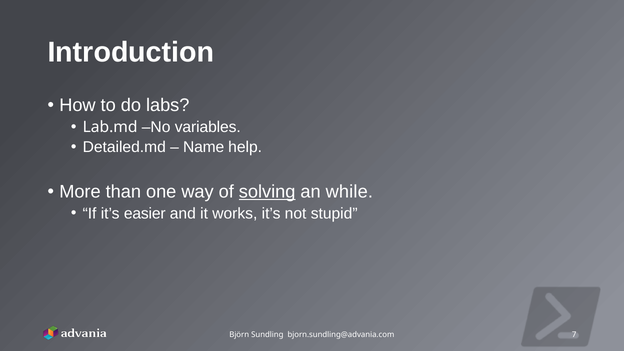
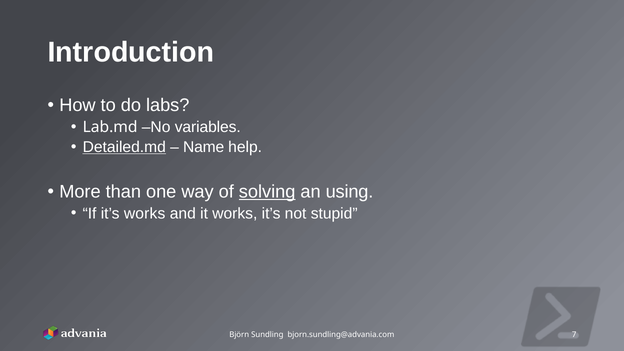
Detailed.md underline: none -> present
while: while -> using
it’s easier: easier -> works
